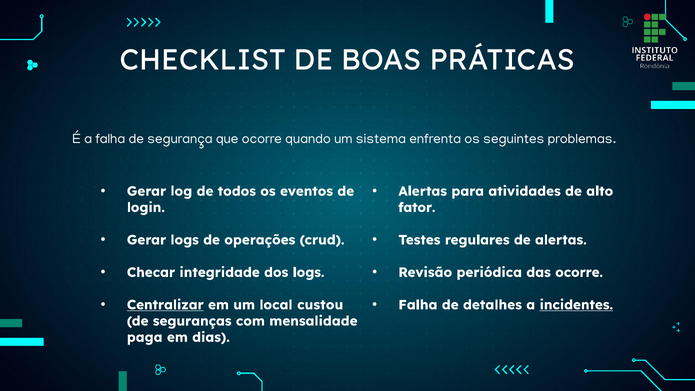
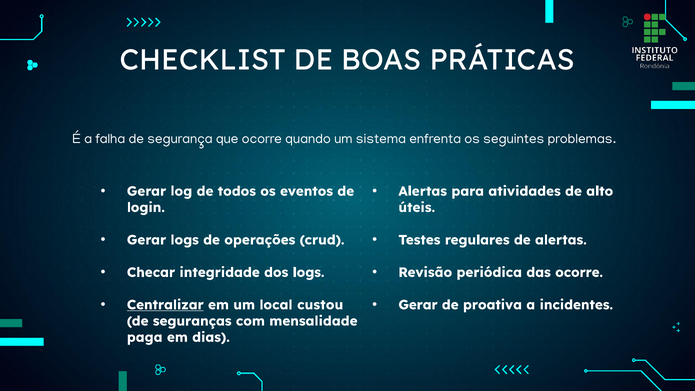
fator: fator -> úteis
Falha at (418, 305): Falha -> Gerar
detalhes: detalhes -> proativa
incidentes underline: present -> none
